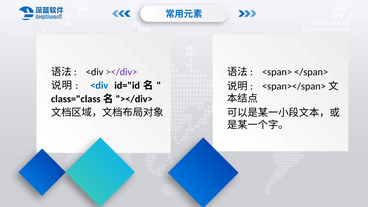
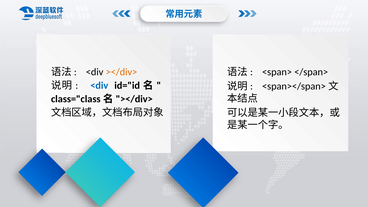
></div> colour: purple -> orange
